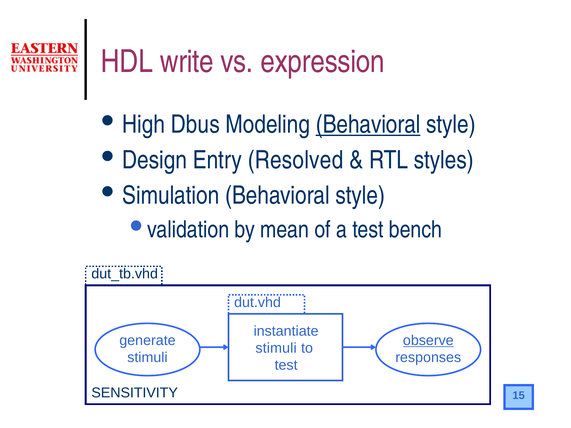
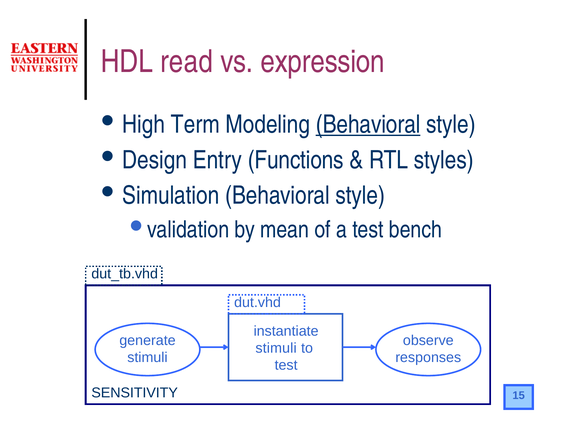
write: write -> read
Dbus: Dbus -> Term
Resolved: Resolved -> Functions
observe underline: present -> none
